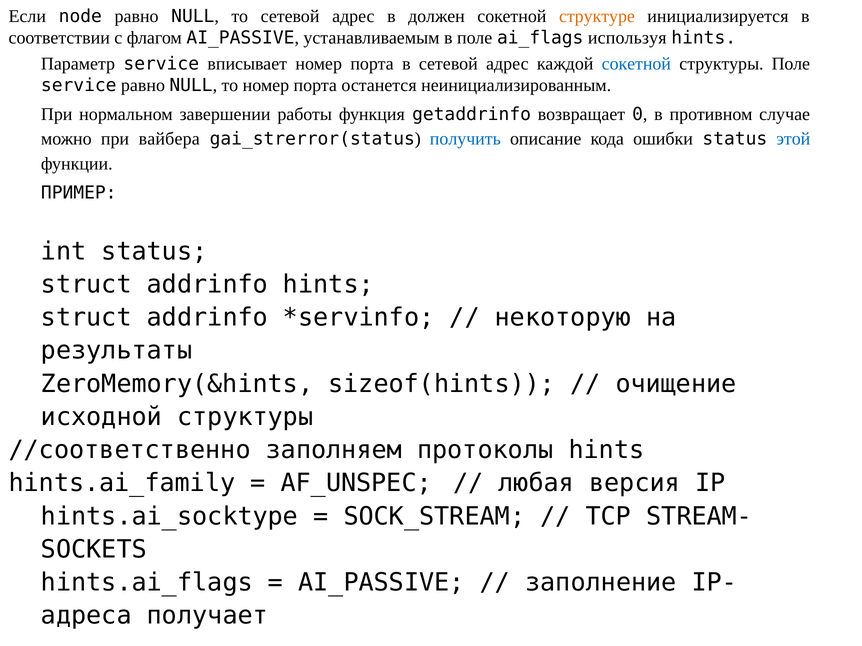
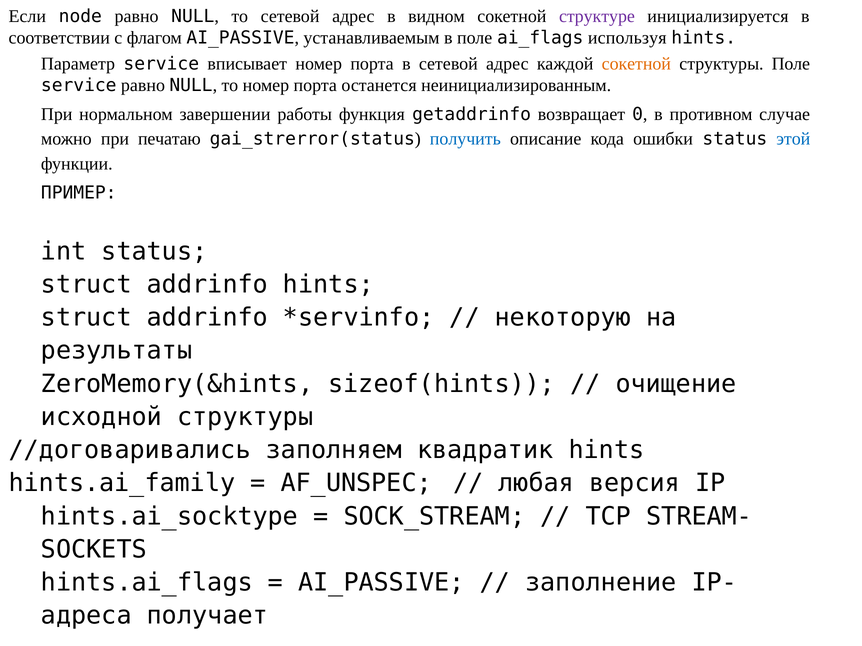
должен: должен -> видном
структуре colour: orange -> purple
сокетной at (636, 64) colour: blue -> orange
вайбера: вайбера -> печатаю
//соответственно: //соответственно -> //договаривались
протоколы: протоколы -> квадратик
